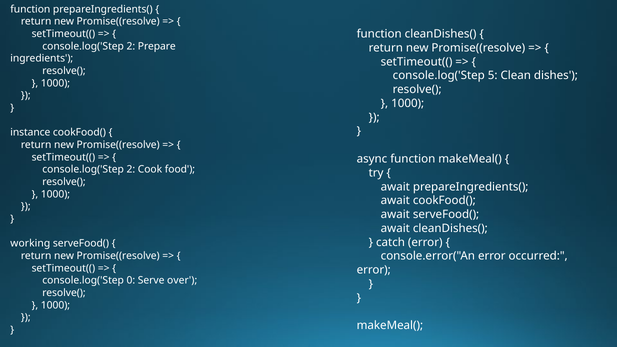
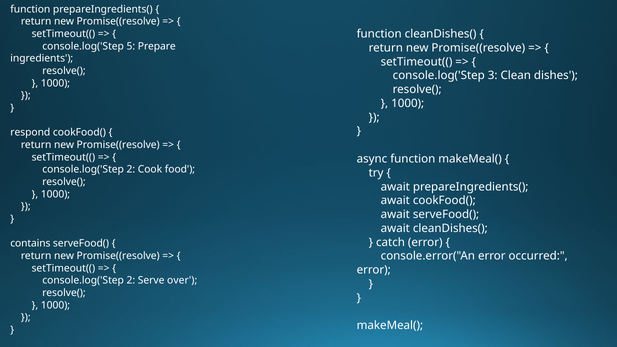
2 at (131, 46): 2 -> 5
5: 5 -> 3
instance: instance -> respond
working: working -> contains
0 at (131, 281): 0 -> 2
